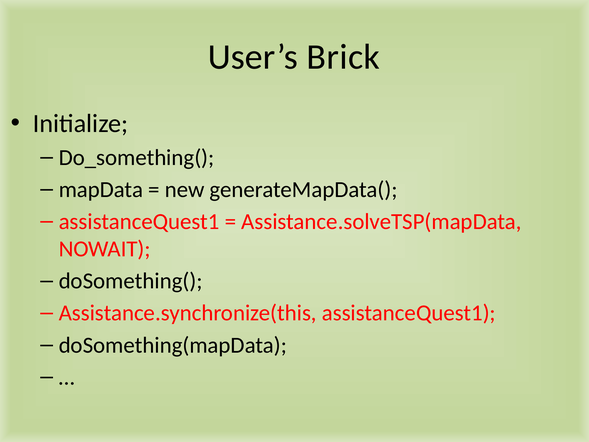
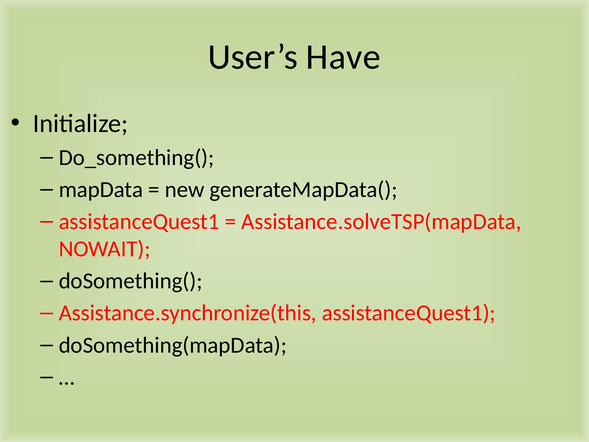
Brick: Brick -> Have
